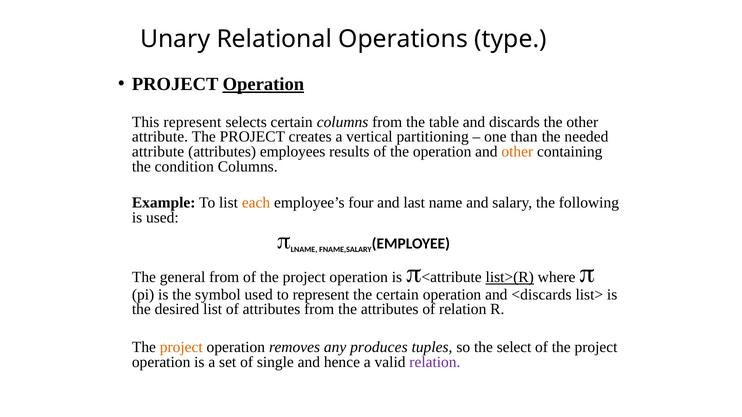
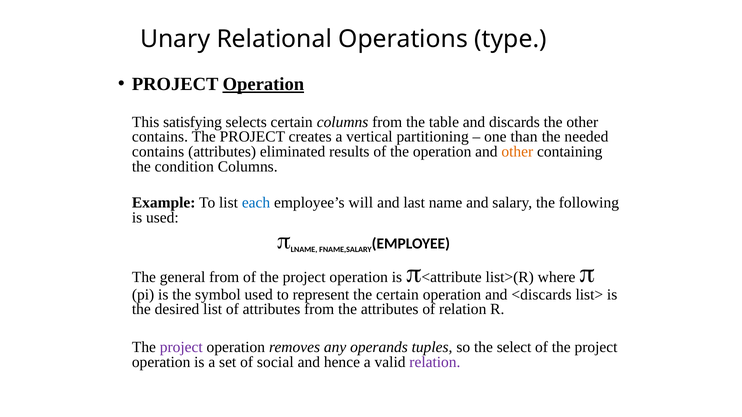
This represent: represent -> satisfying
attribute at (160, 137): attribute -> contains
attribute at (158, 152): attribute -> contains
employees: employees -> eliminated
each colour: orange -> blue
four: four -> will
list>(R underline: present -> none
project at (181, 347) colour: orange -> purple
produces: produces -> operands
single: single -> social
